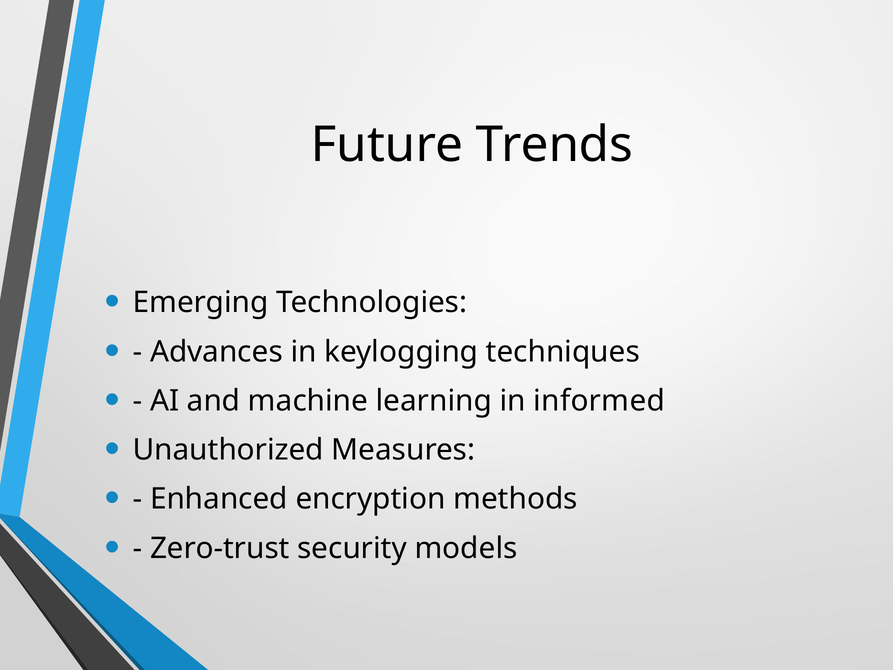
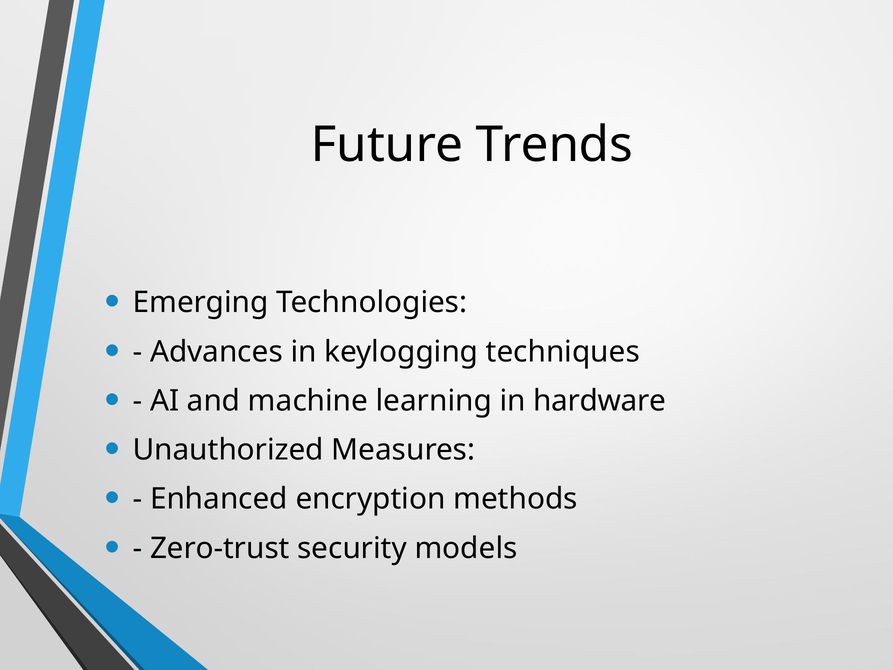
informed: informed -> hardware
